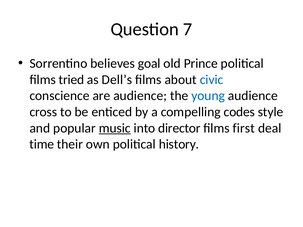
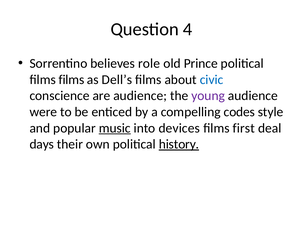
7: 7 -> 4
goal: goal -> role
films tried: tried -> films
young colour: blue -> purple
cross: cross -> were
director: director -> devices
time: time -> days
history underline: none -> present
